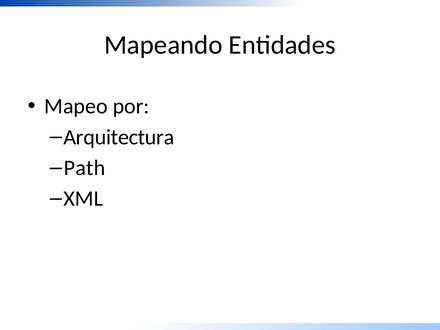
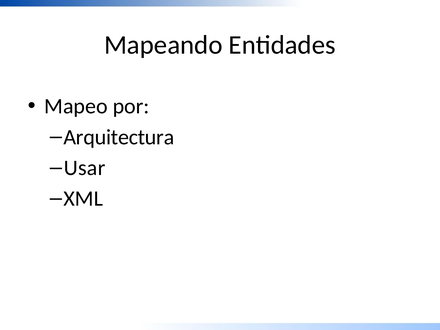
Path: Path -> Usar
